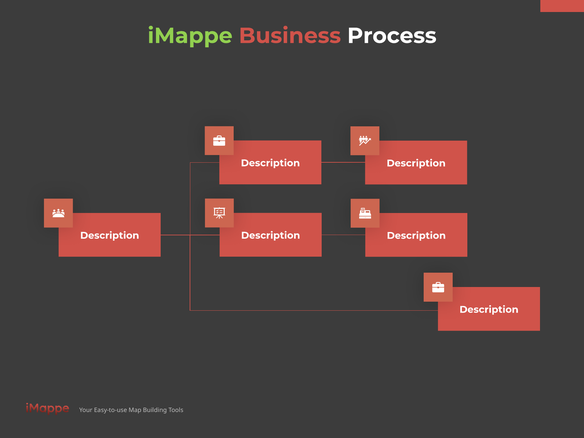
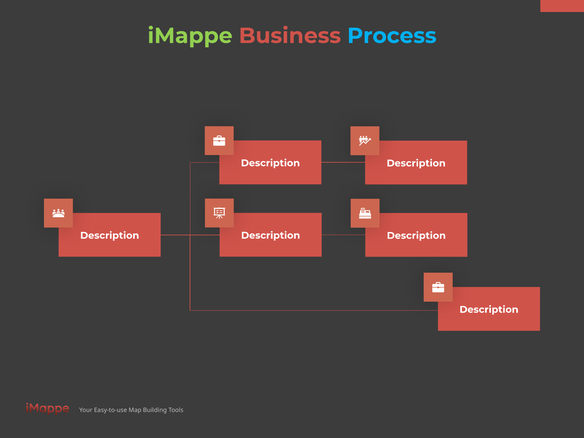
Process colour: white -> light blue
